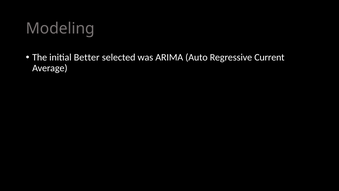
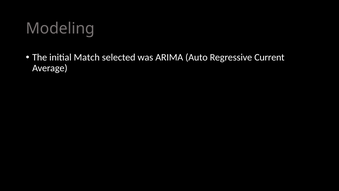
Better: Better -> Match
